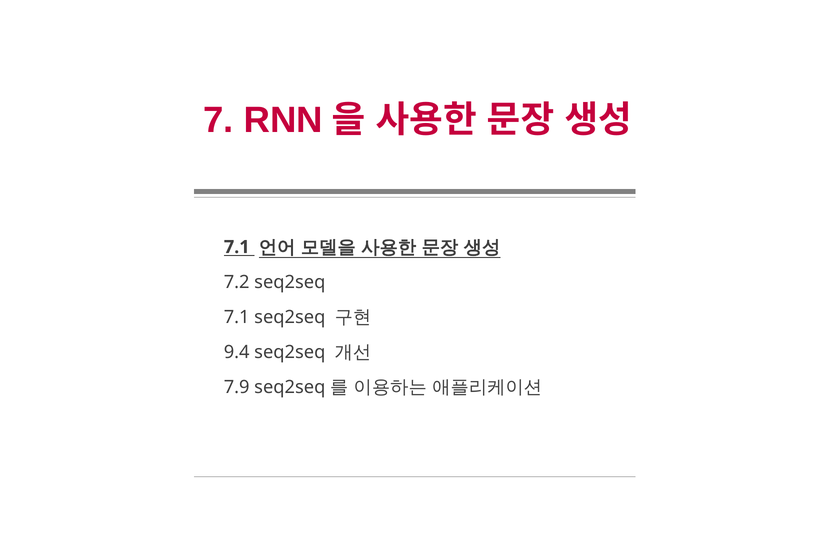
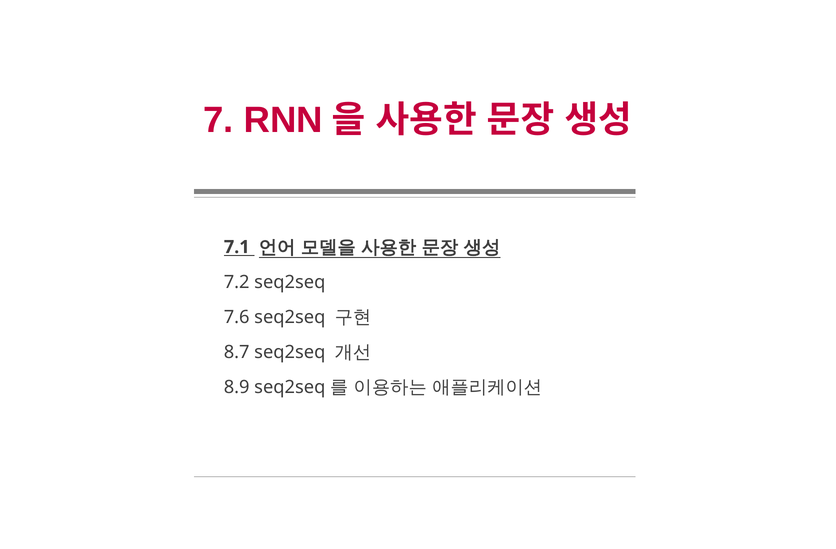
7.1 at (237, 317): 7.1 -> 7.6
9.4: 9.4 -> 8.7
7.9: 7.9 -> 8.9
